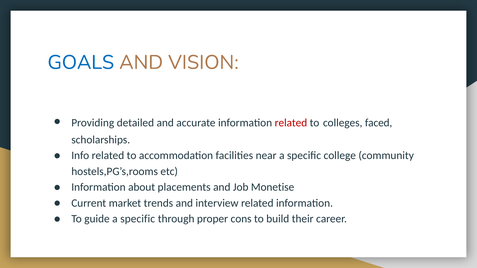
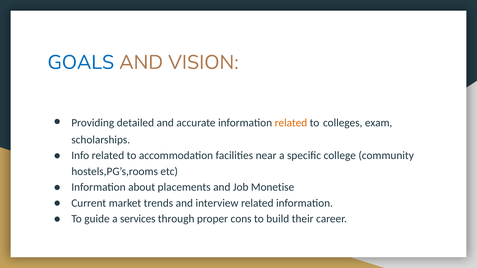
related at (291, 123) colour: red -> orange
faced: faced -> exam
guide a specific: specific -> services
